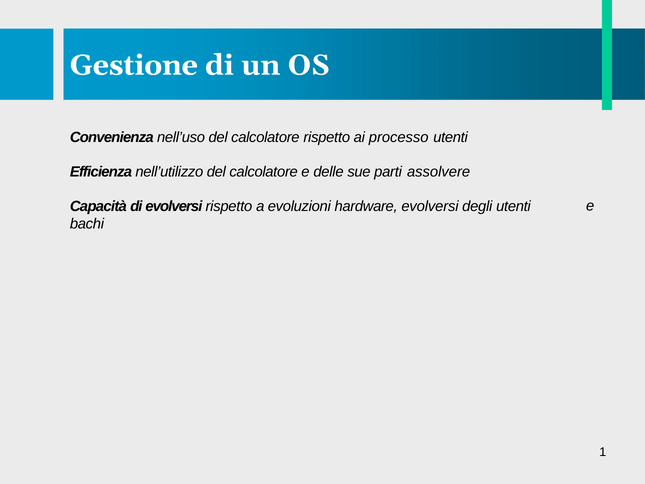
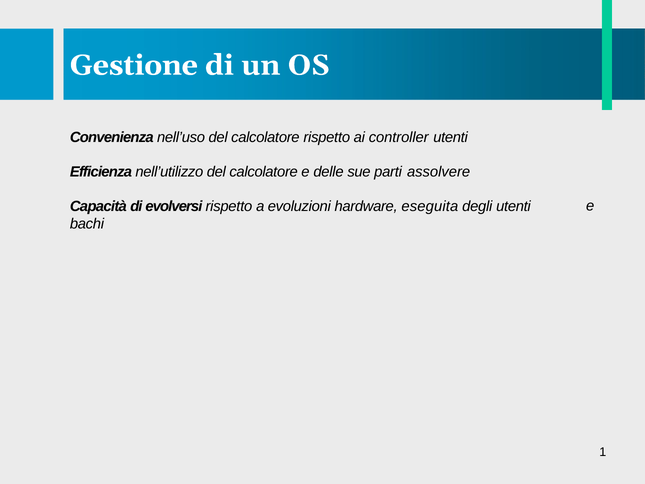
processo: processo -> controller
hardware evolversi: evolversi -> eseguita
